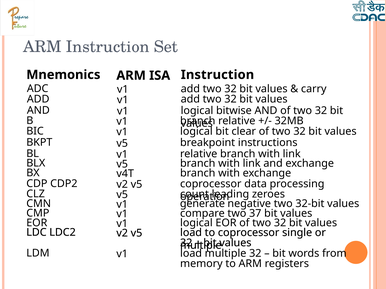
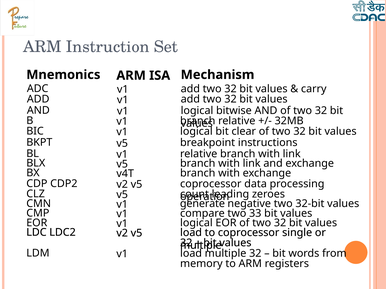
ISA Instruction: Instruction -> Mechanism
37: 37 -> 33
